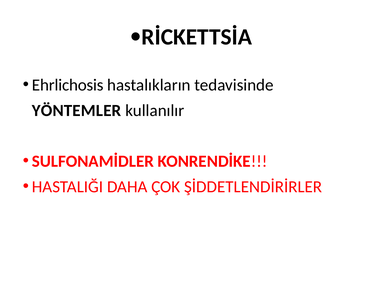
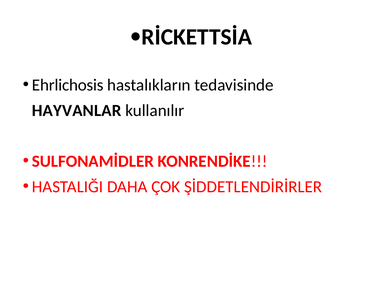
YÖNTEMLER: YÖNTEMLER -> HAYVANLAR
